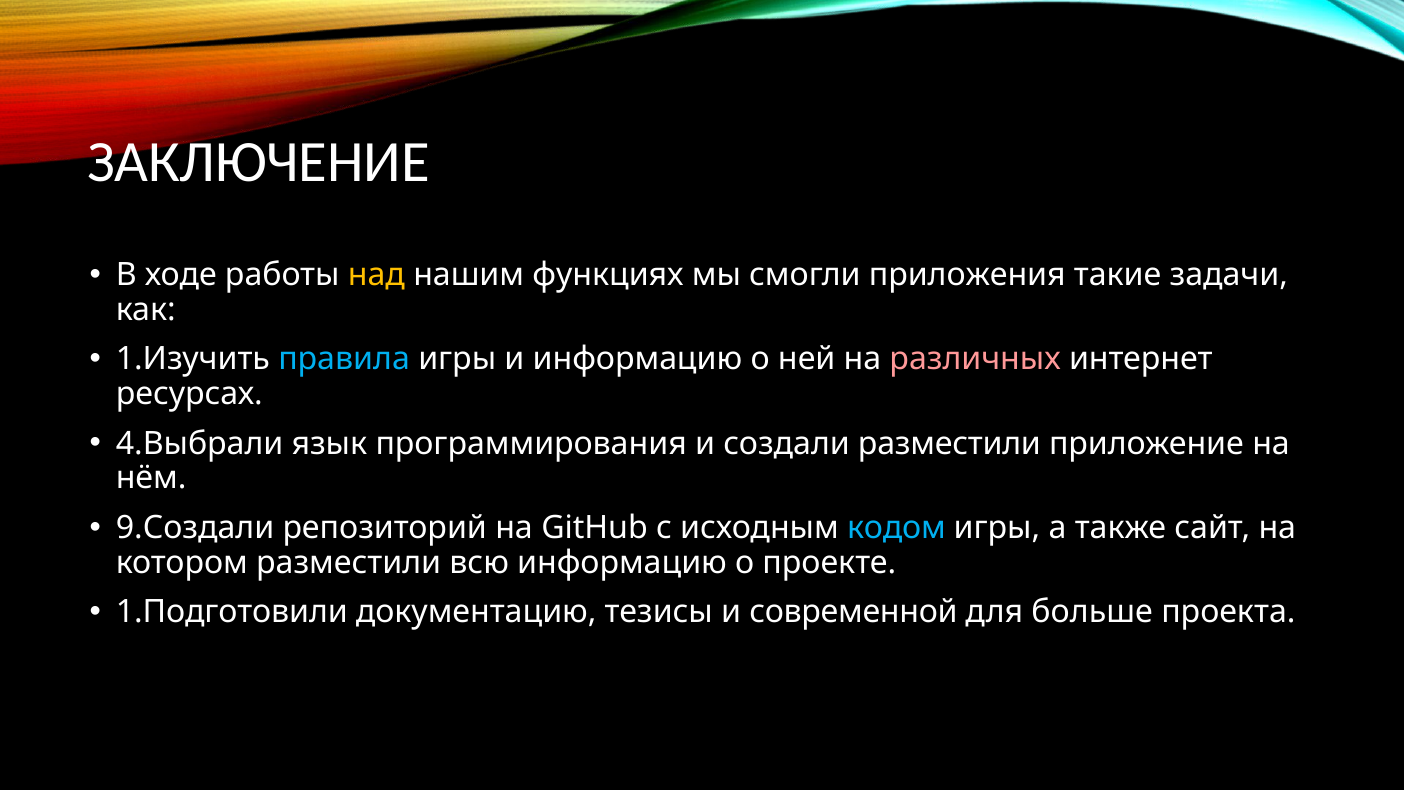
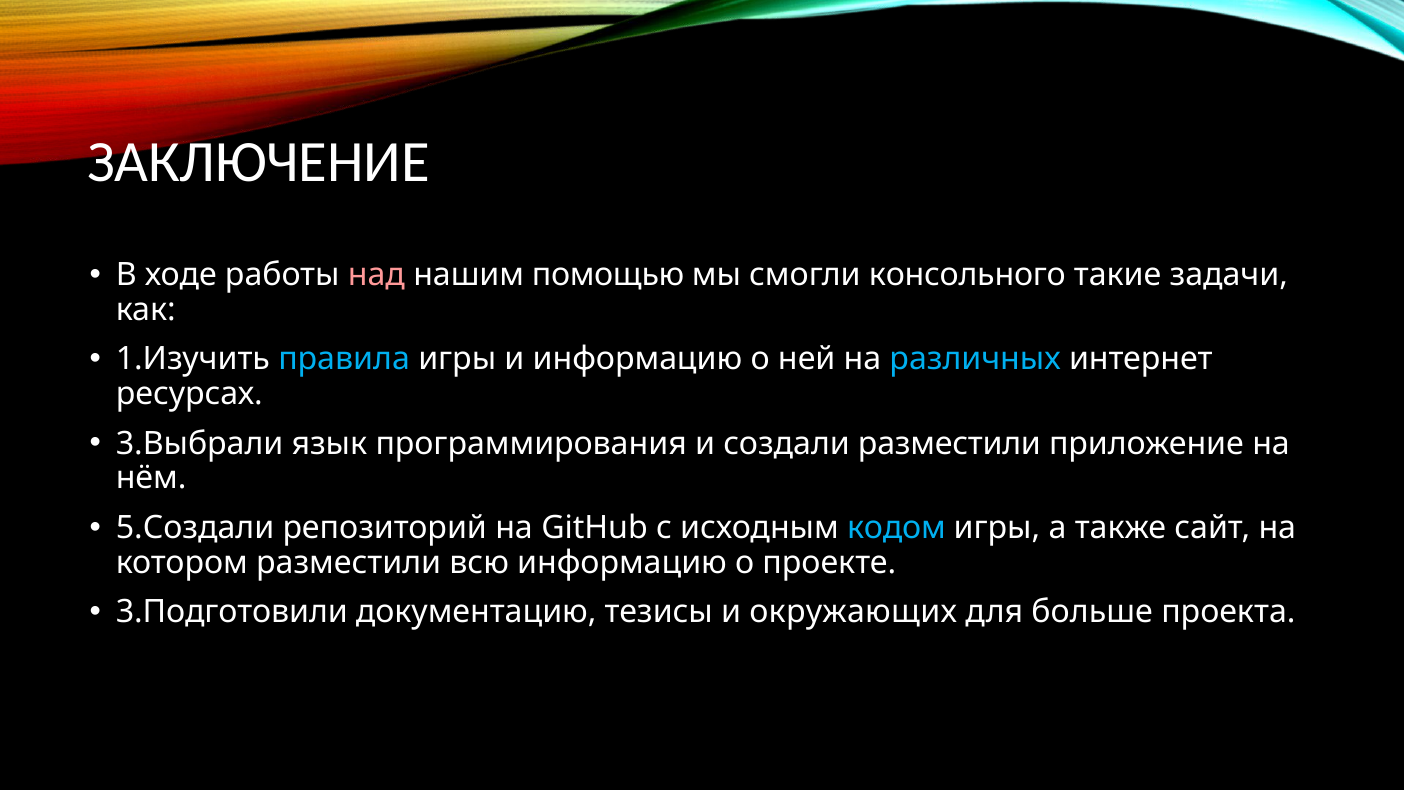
над colour: yellow -> pink
функциях: функциях -> помощью
приложения: приложения -> консольного
различных colour: pink -> light blue
4.Выбрали: 4.Выбрали -> 3.Выбрали
9.Создали: 9.Создали -> 5.Создали
1.Подготовили: 1.Подготовили -> 3.Подготовили
современной: современной -> окружающих
